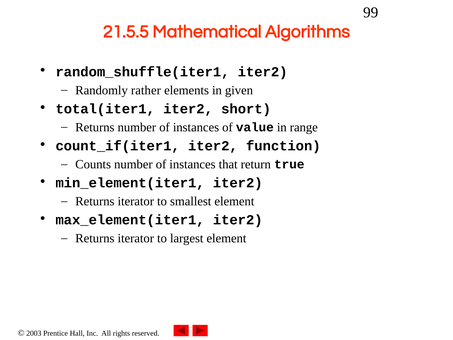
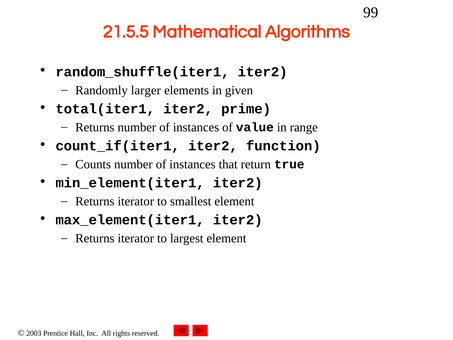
rather: rather -> larger
short: short -> prime
